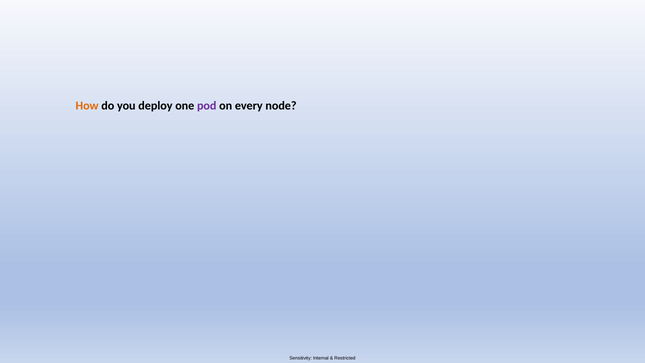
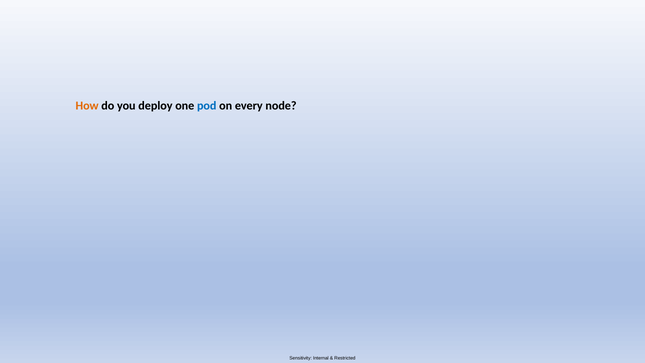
pod colour: purple -> blue
